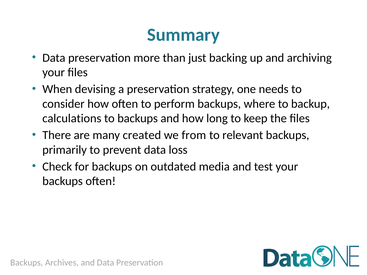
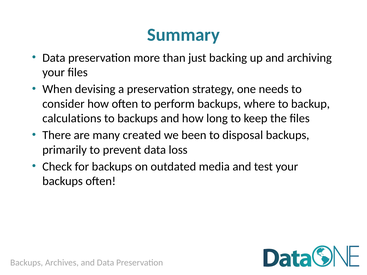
from: from -> been
relevant: relevant -> disposal
